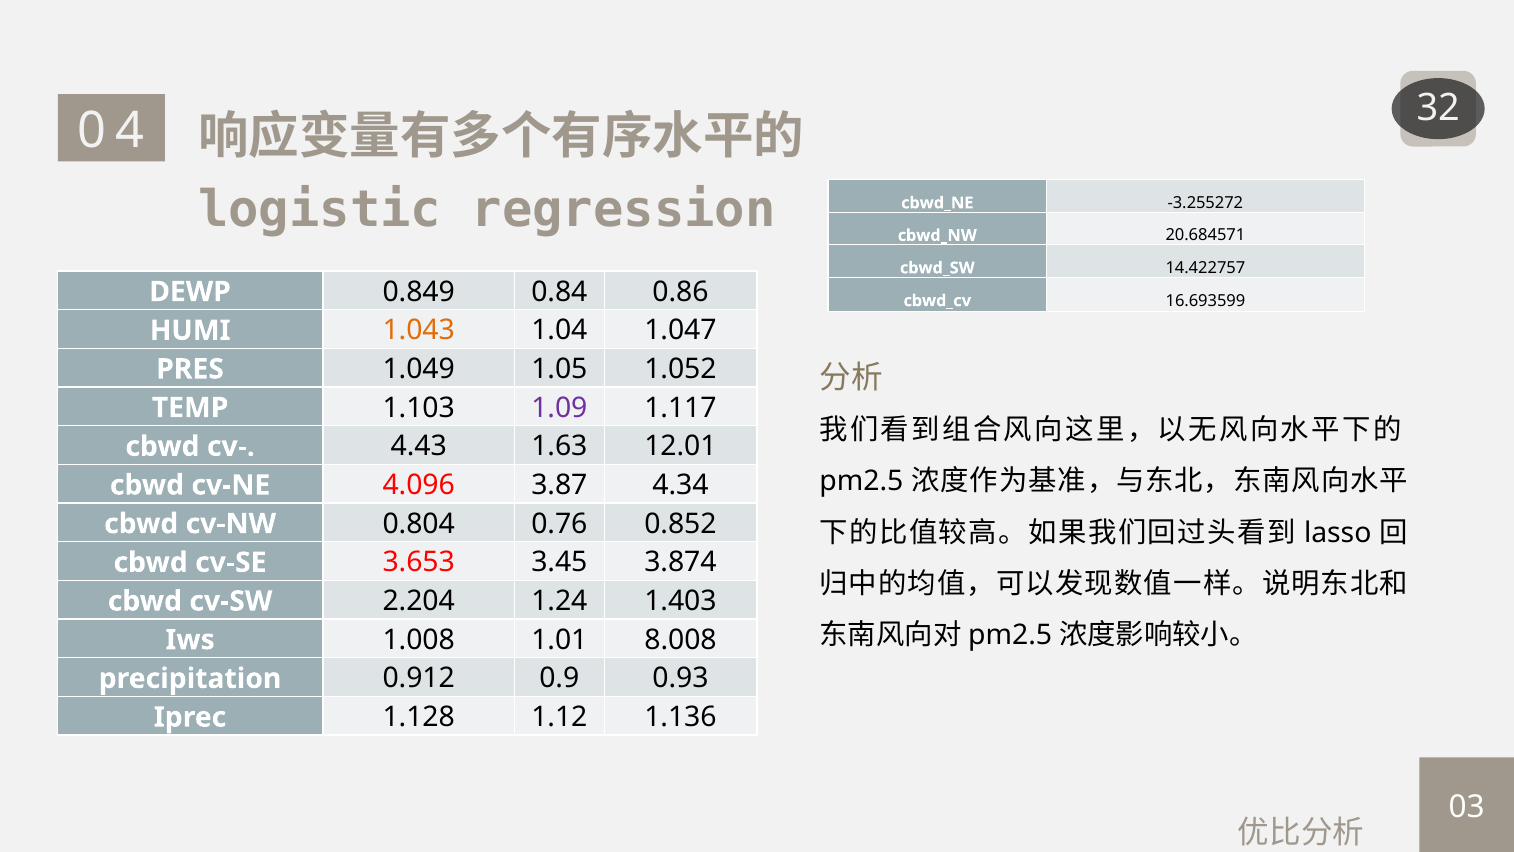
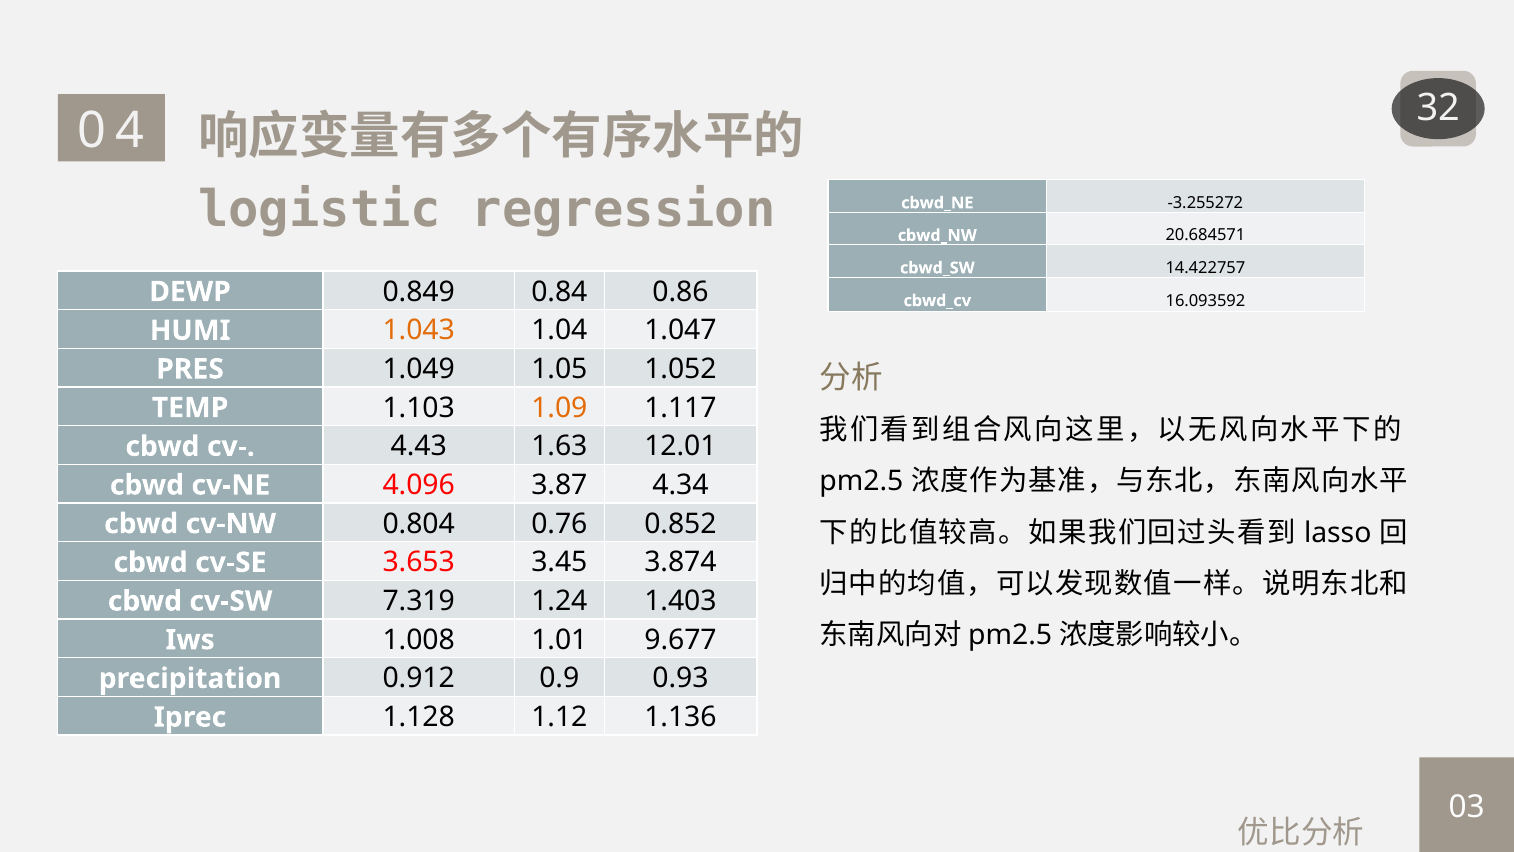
16.693599: 16.693599 -> 16.093592
1.09 colour: purple -> orange
2.204: 2.204 -> 7.319
8.008: 8.008 -> 9.677
